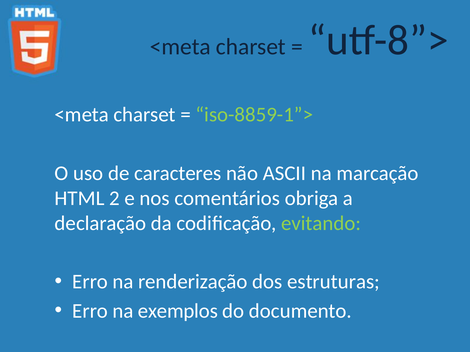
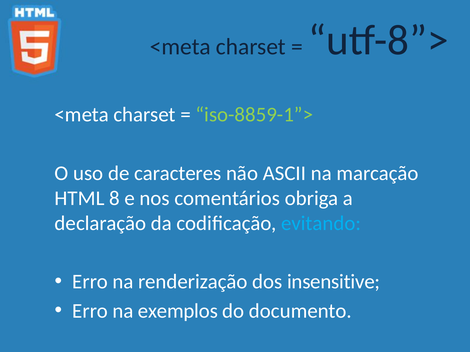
2: 2 -> 8
evitando colour: light green -> light blue
estruturas: estruturas -> insensitive
